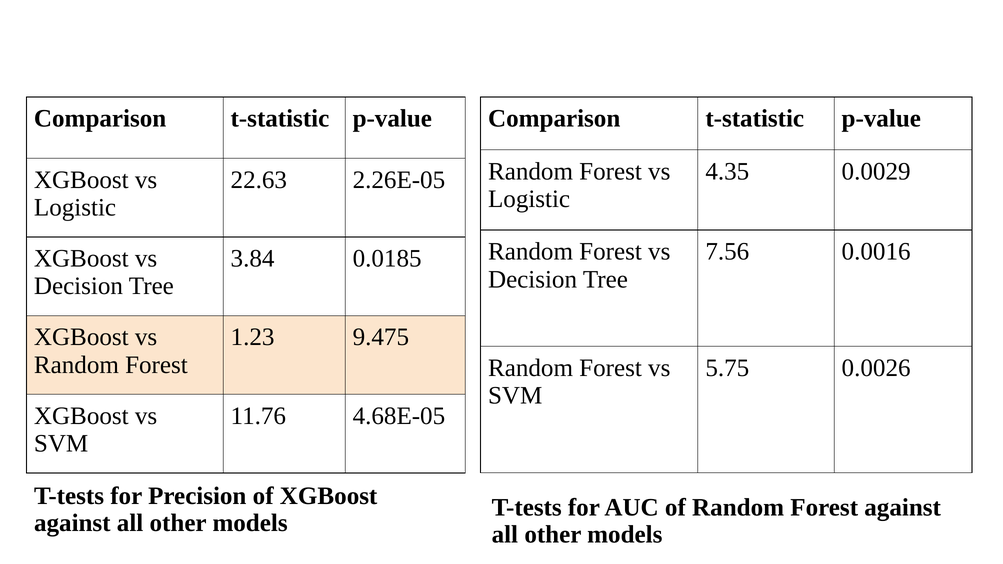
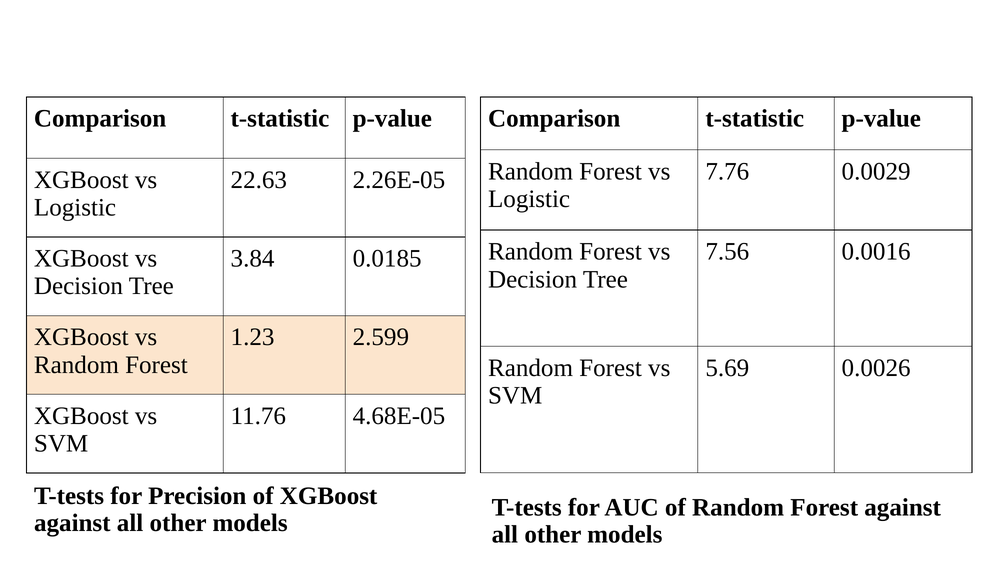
4.35: 4.35 -> 7.76
9.475: 9.475 -> 2.599
5.75: 5.75 -> 5.69
